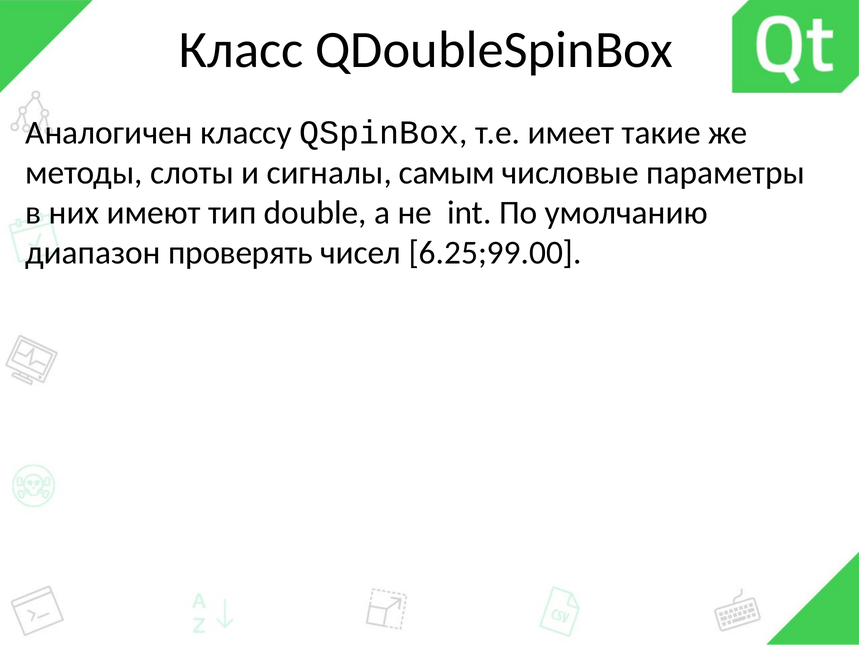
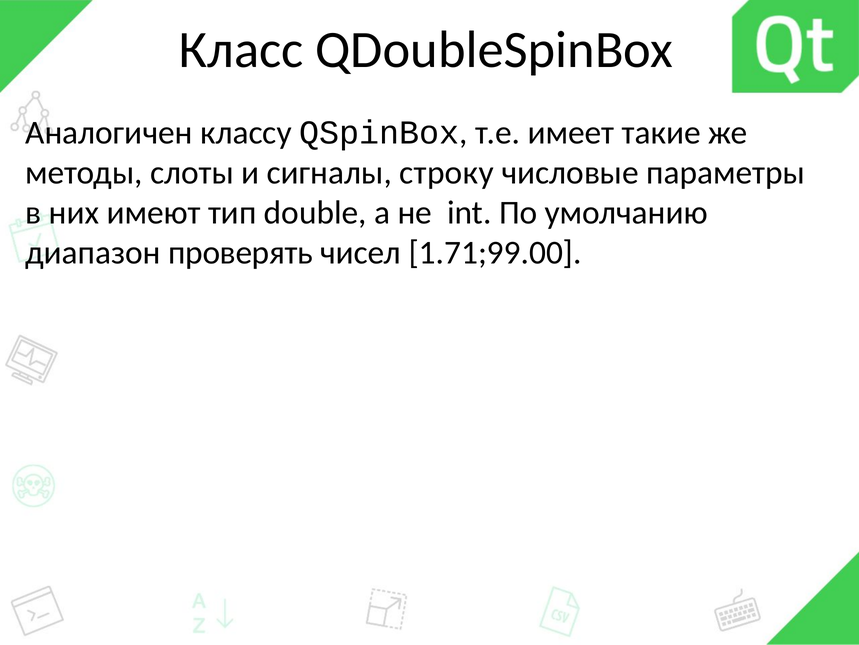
самым: самым -> строку
6.25;99.00: 6.25;99.00 -> 1.71;99.00
